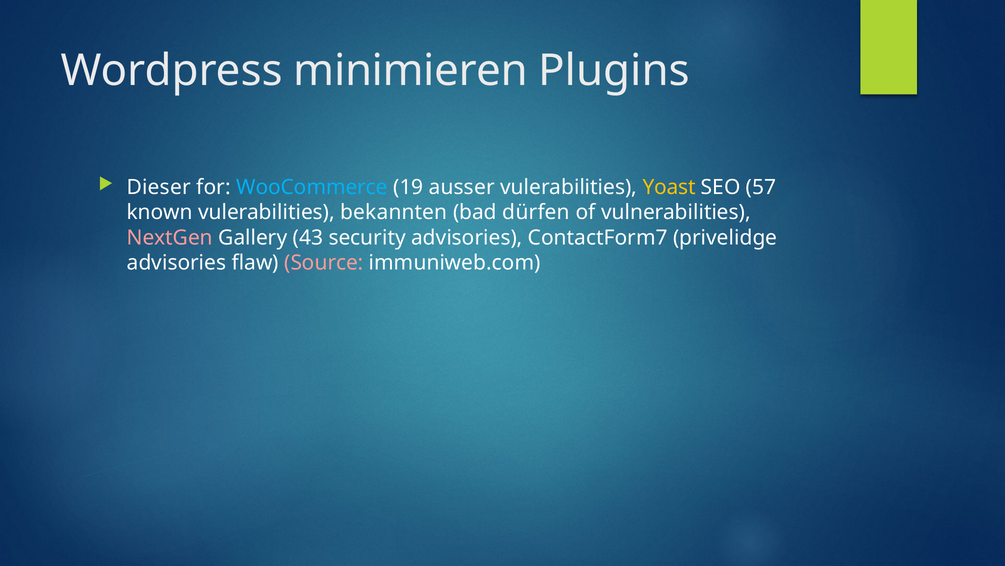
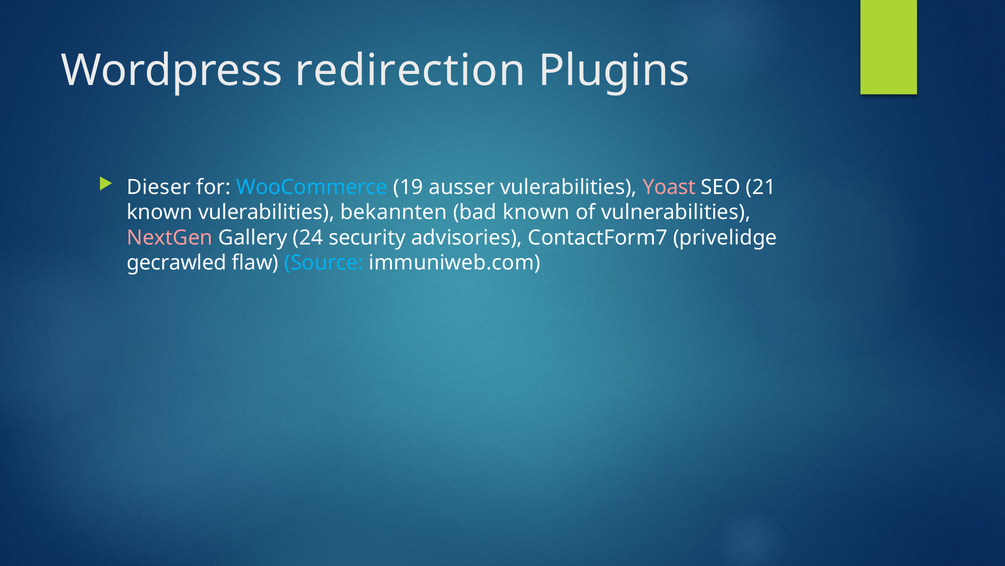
minimieren: minimieren -> redirection
Yoast colour: yellow -> pink
57: 57 -> 21
bad dürfen: dürfen -> known
43: 43 -> 24
advisories at (177, 262): advisories -> gecrawled
Source colour: pink -> light blue
